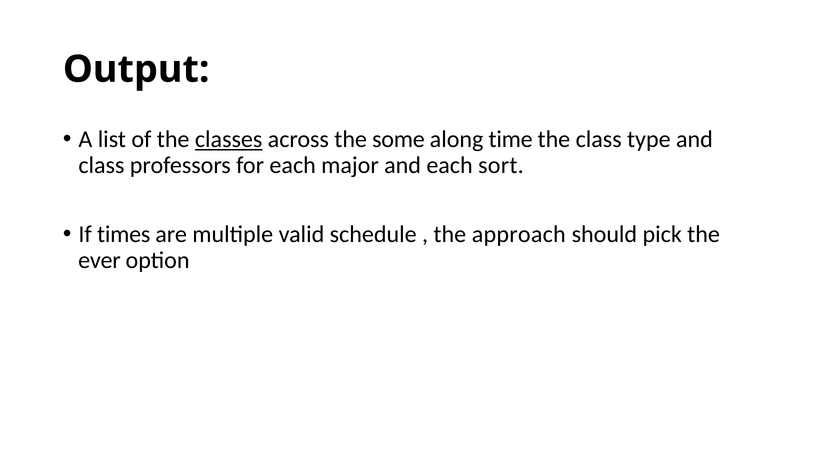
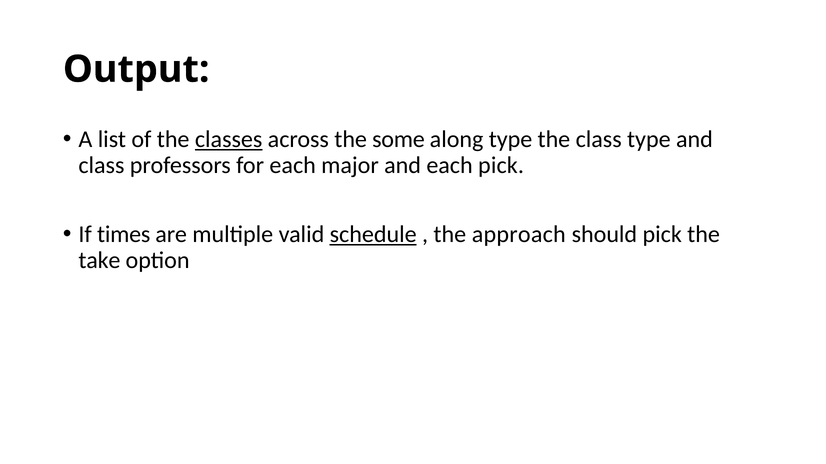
along time: time -> type
each sort: sort -> pick
schedule underline: none -> present
ever: ever -> take
